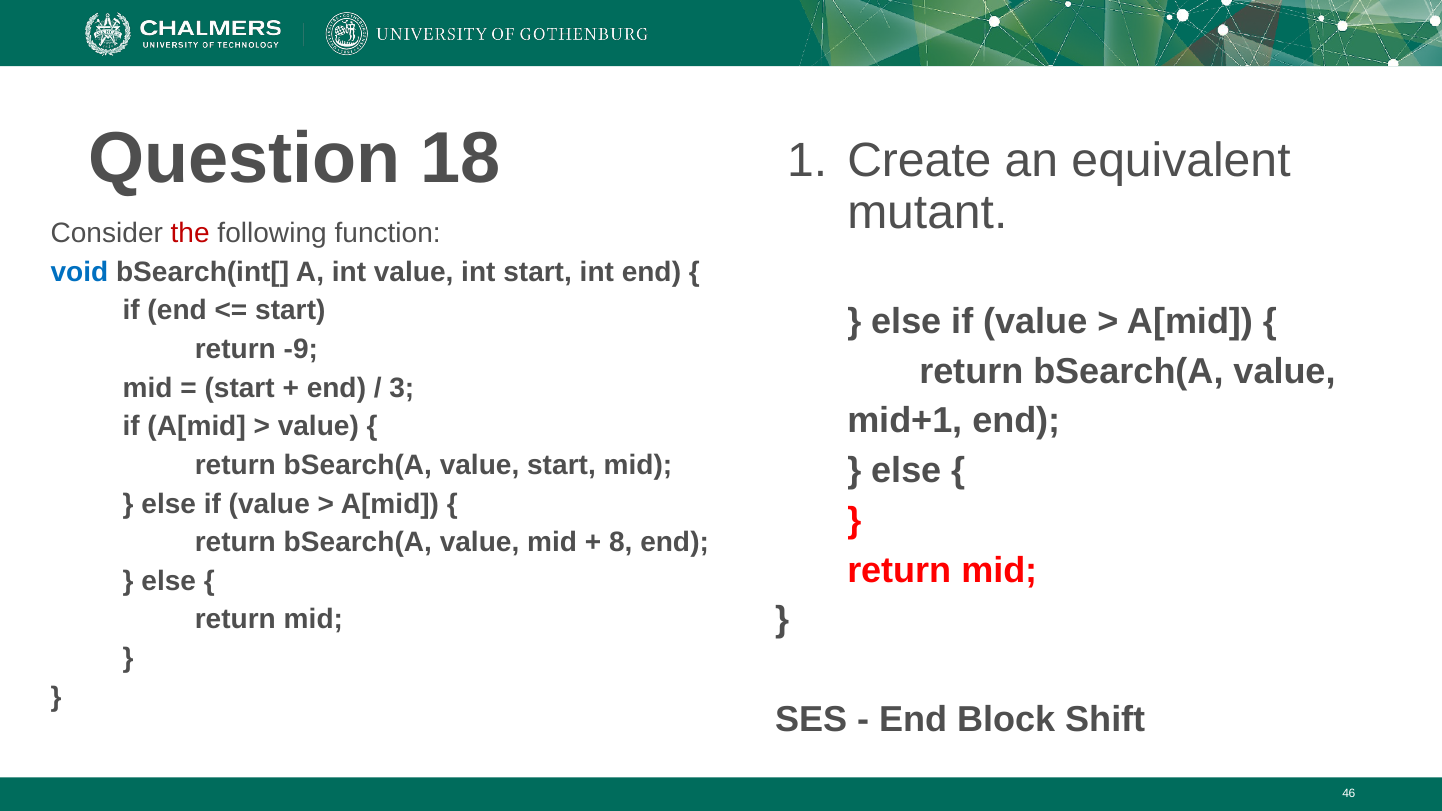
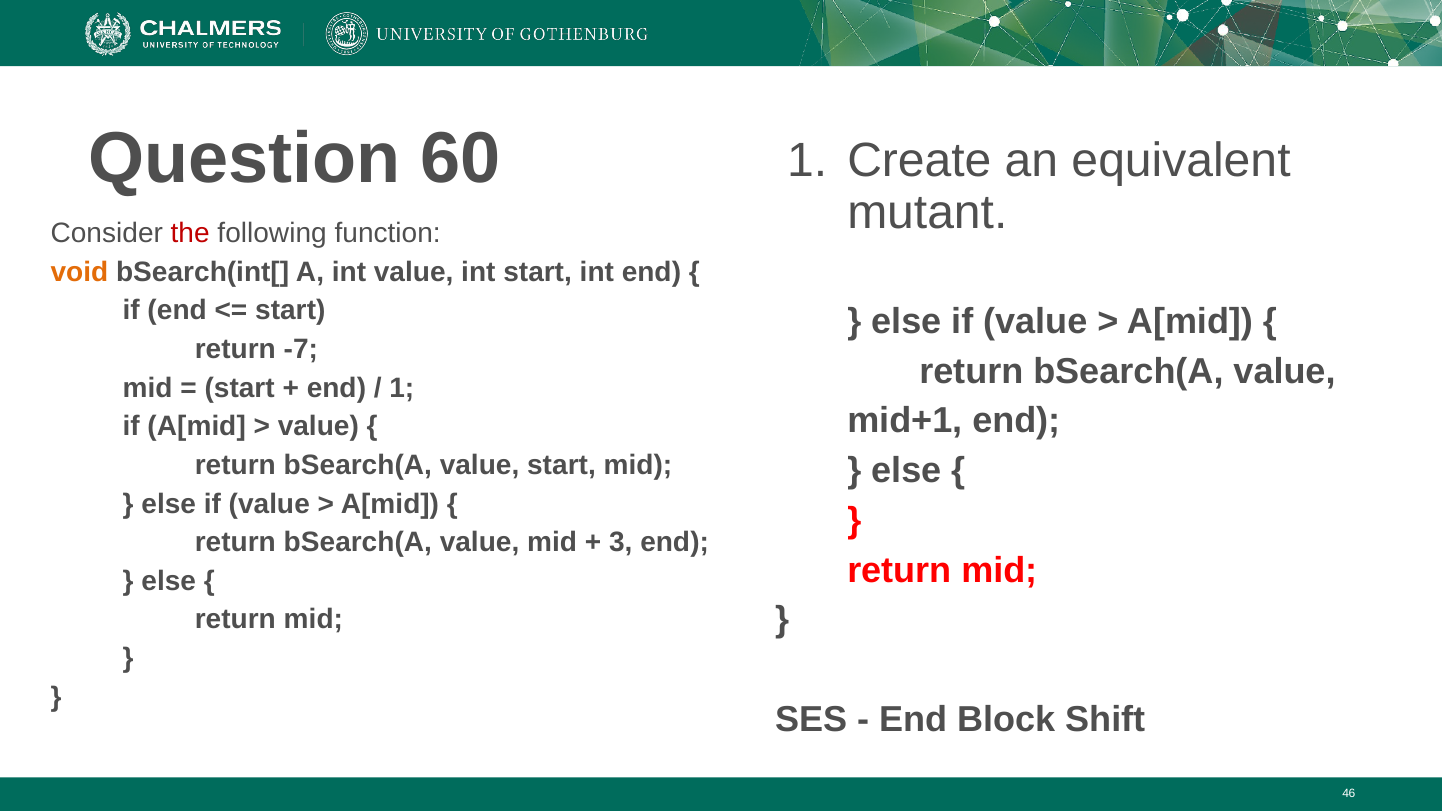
18: 18 -> 60
void colour: blue -> orange
-9: -9 -> -7
3 at (402, 388): 3 -> 1
8: 8 -> 3
